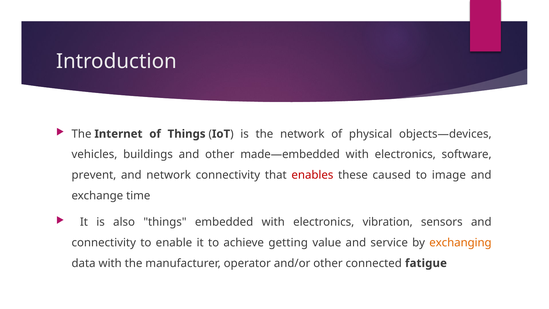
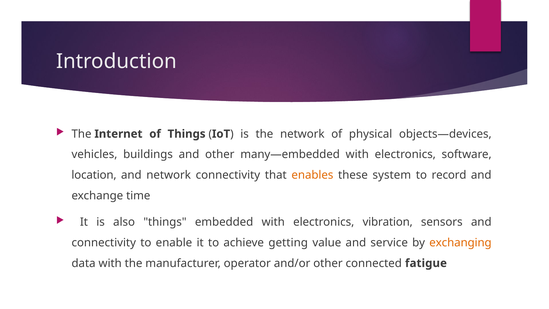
made—embedded: made—embedded -> many—embedded
prevent: prevent -> location
enables colour: red -> orange
caused: caused -> system
image: image -> record
